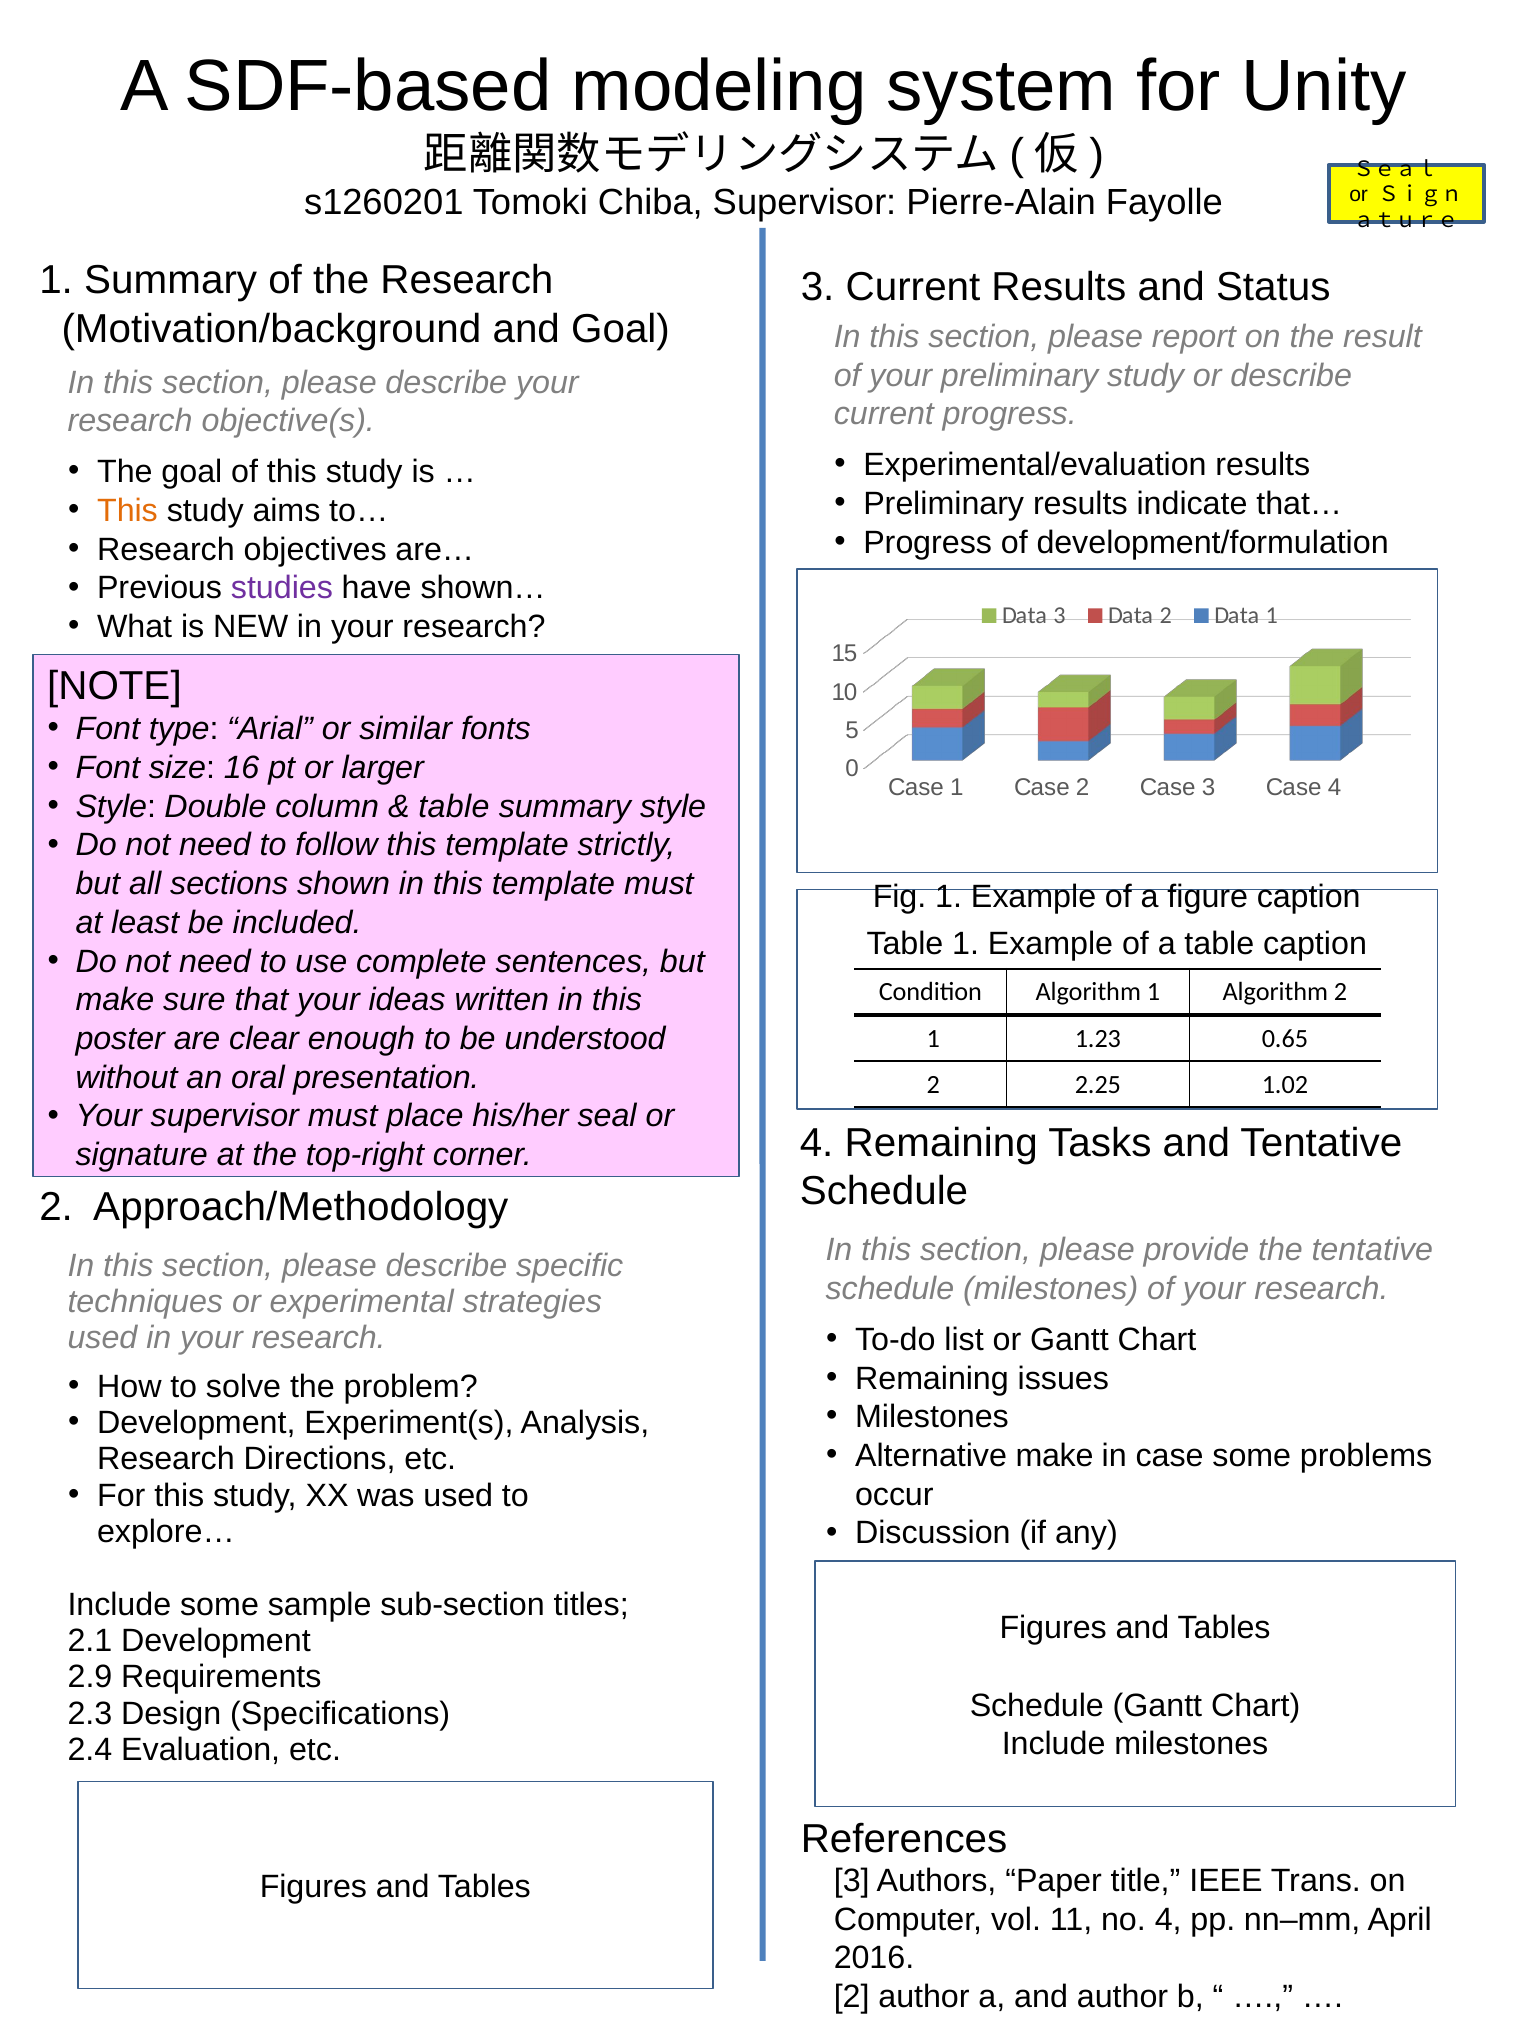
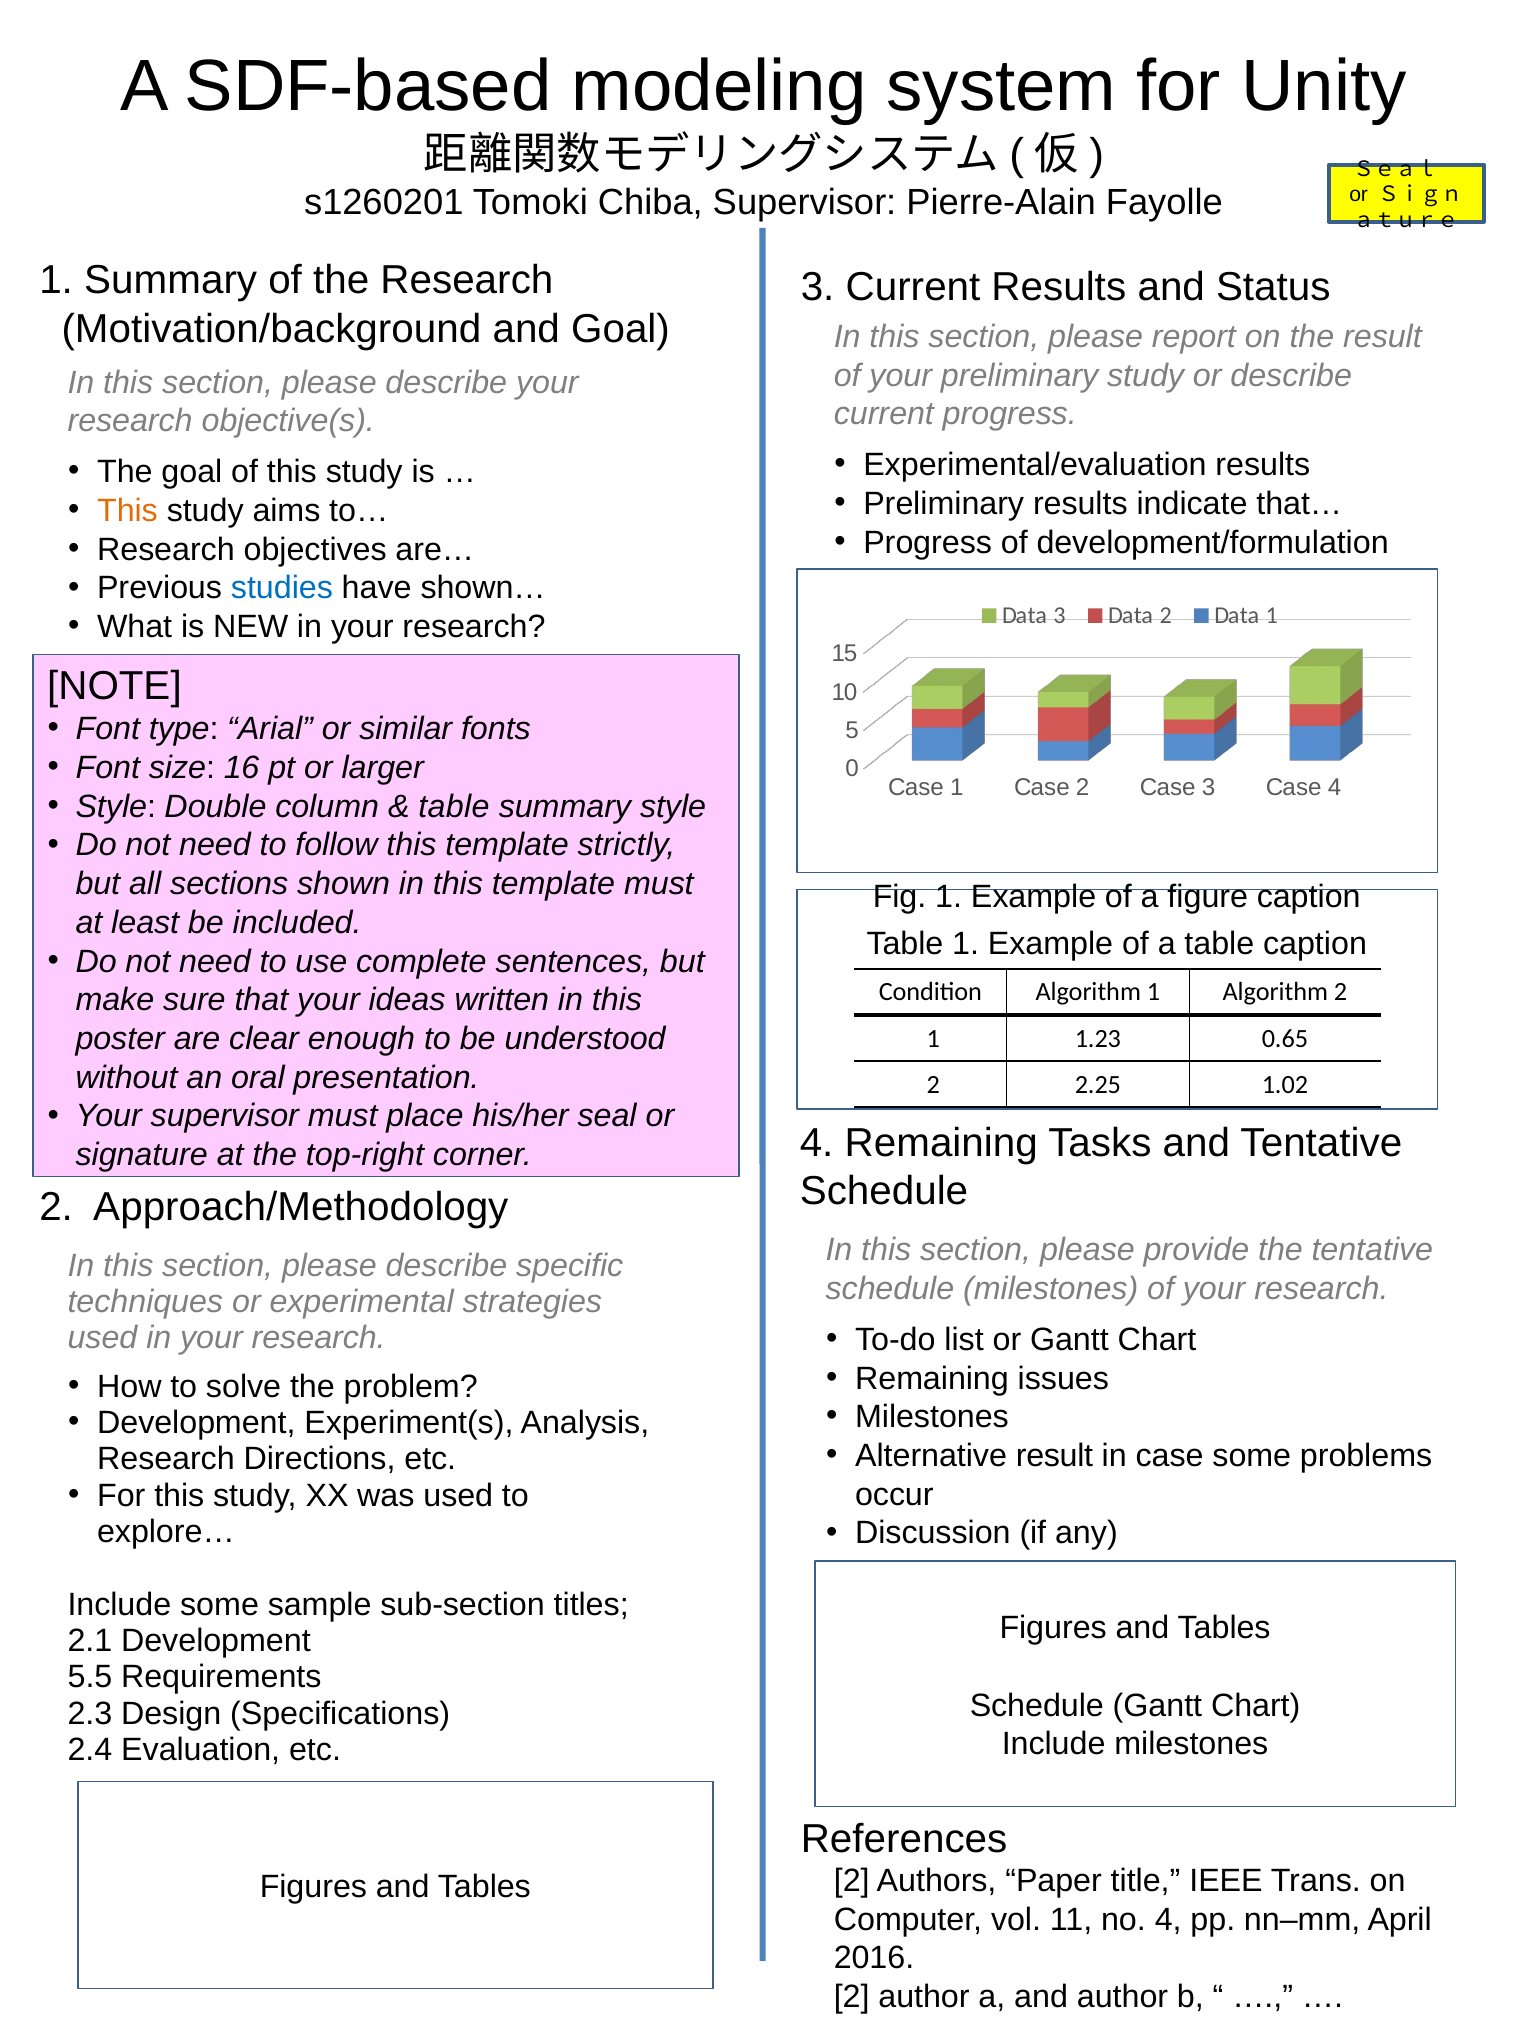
studies colour: purple -> blue
Alternative make: make -> result
2.9: 2.9 -> 5.5
3 at (852, 1880): 3 -> 2
